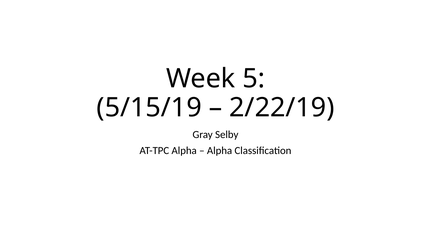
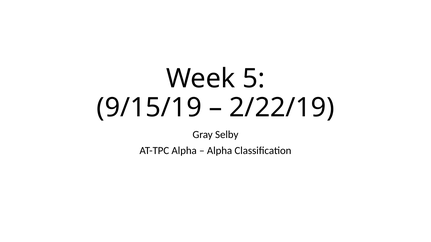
5/15/19: 5/15/19 -> 9/15/19
